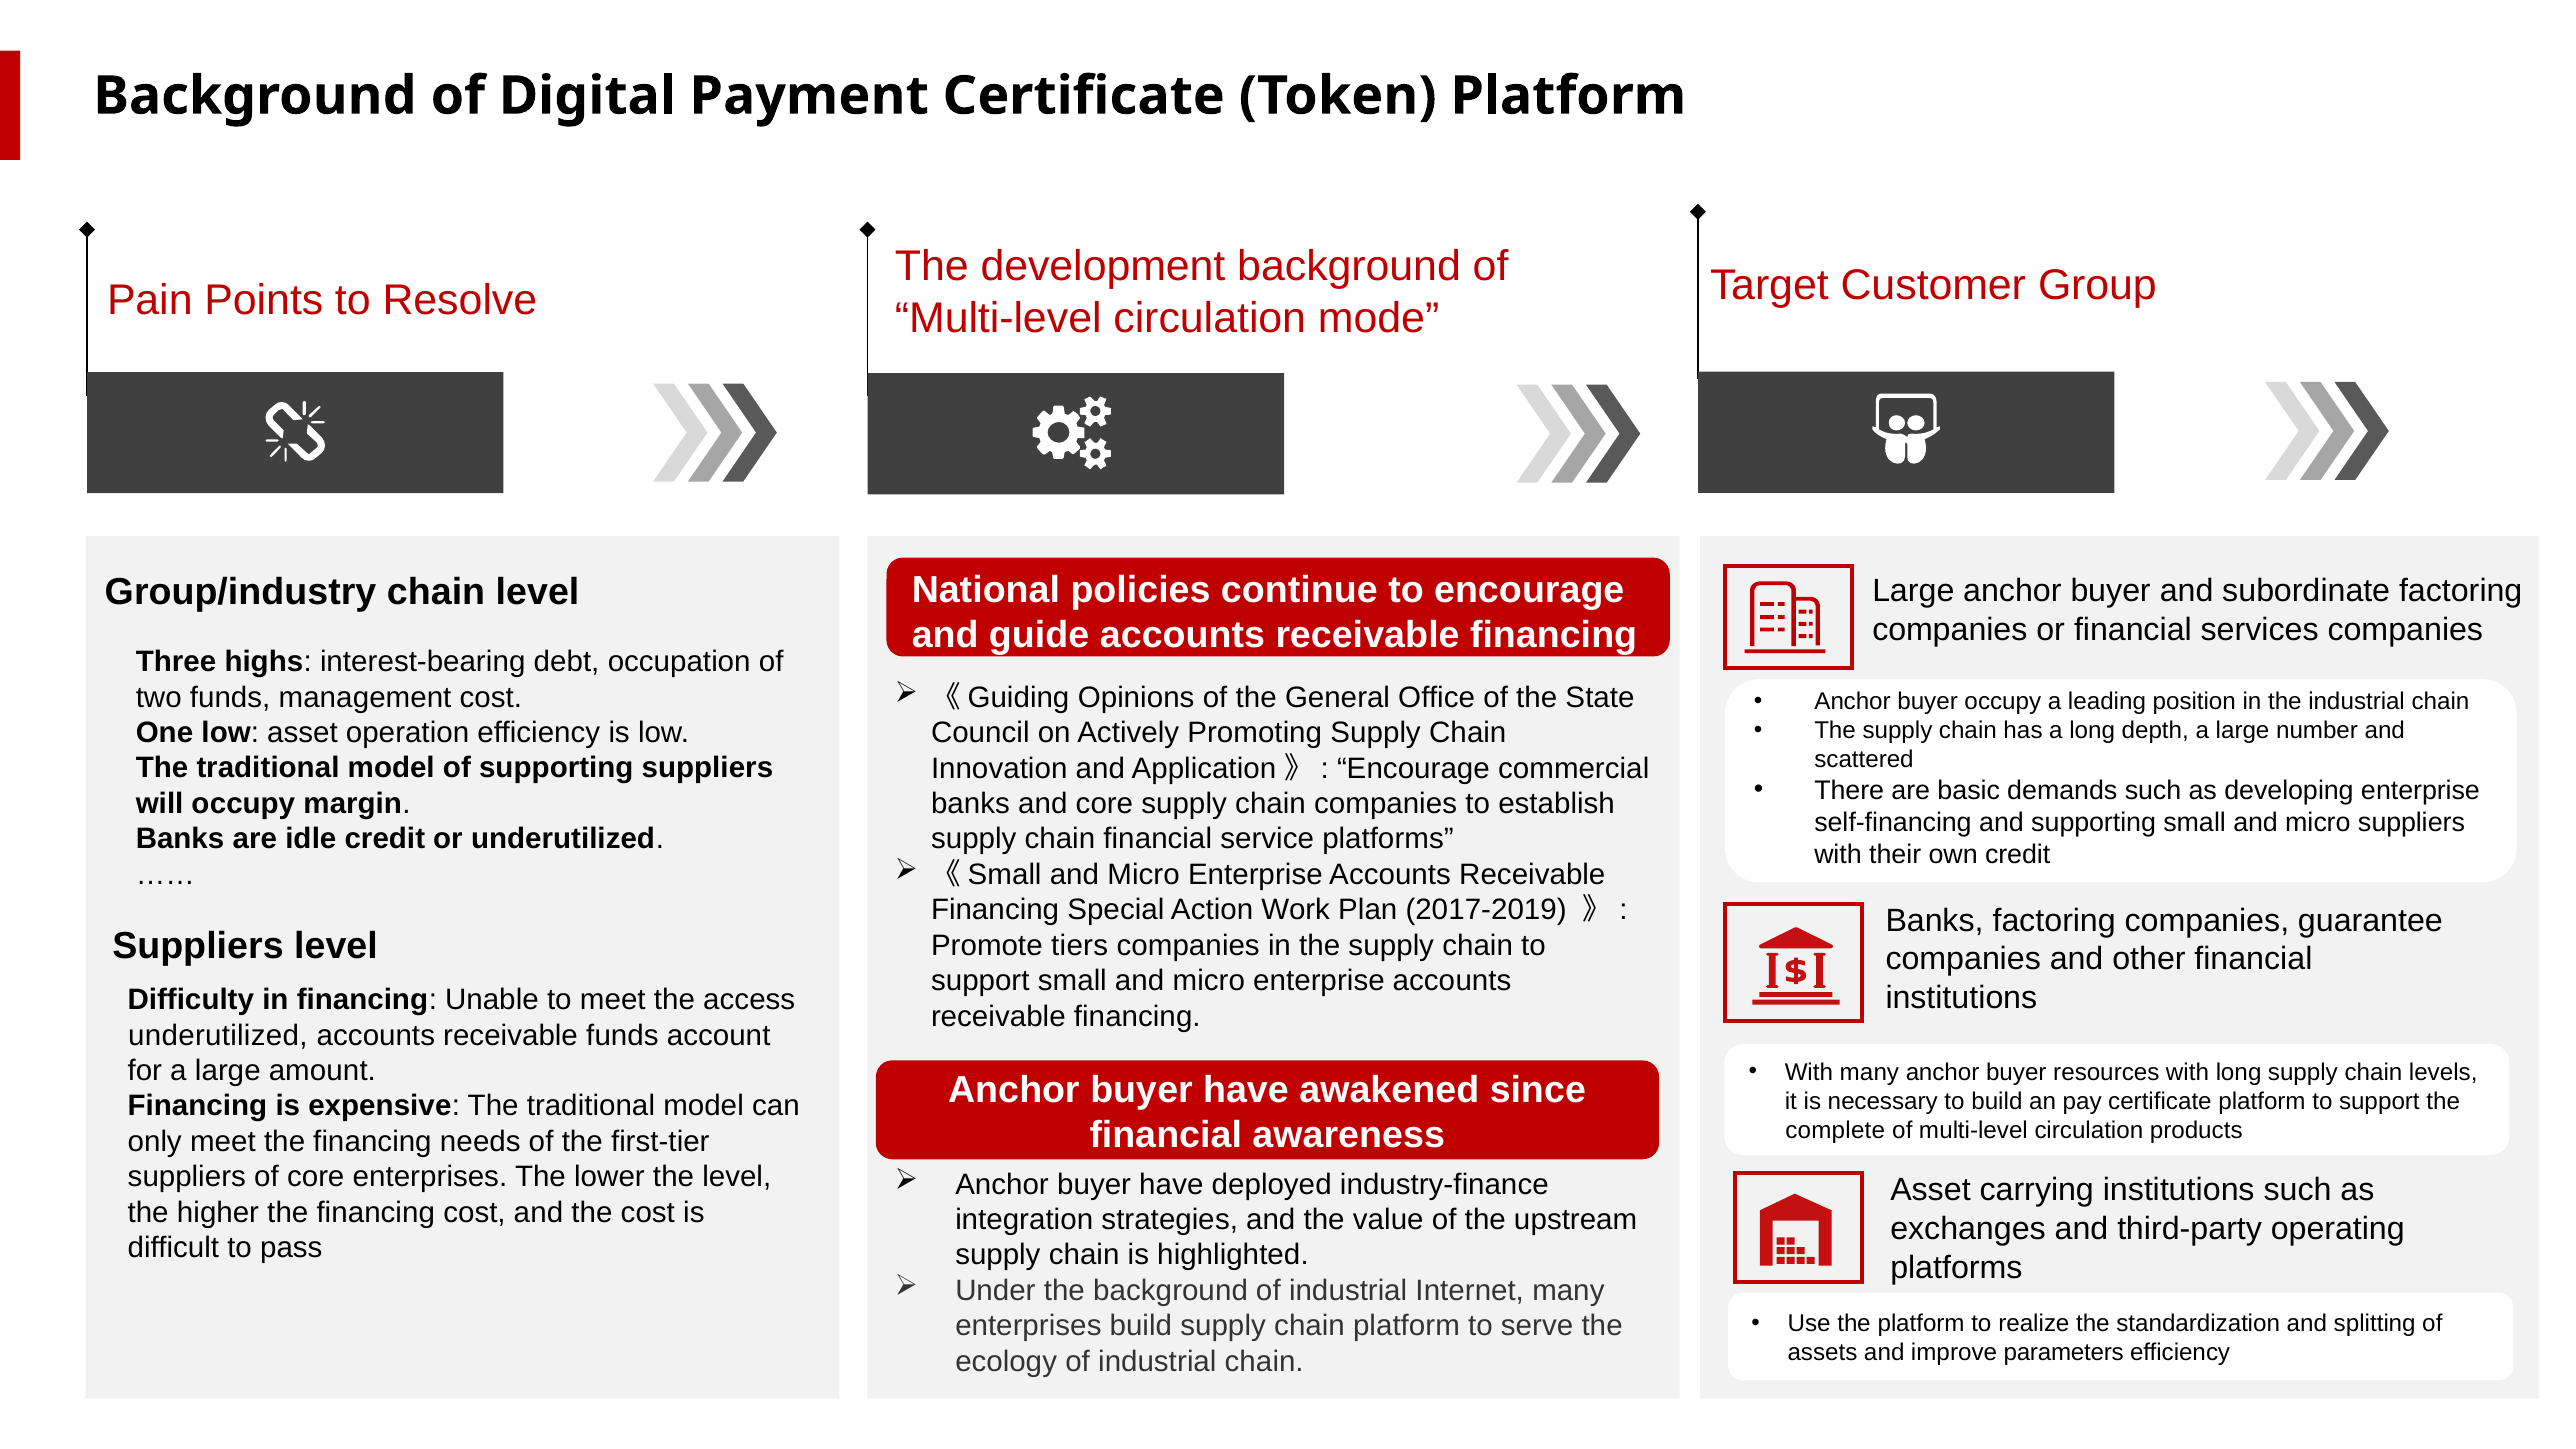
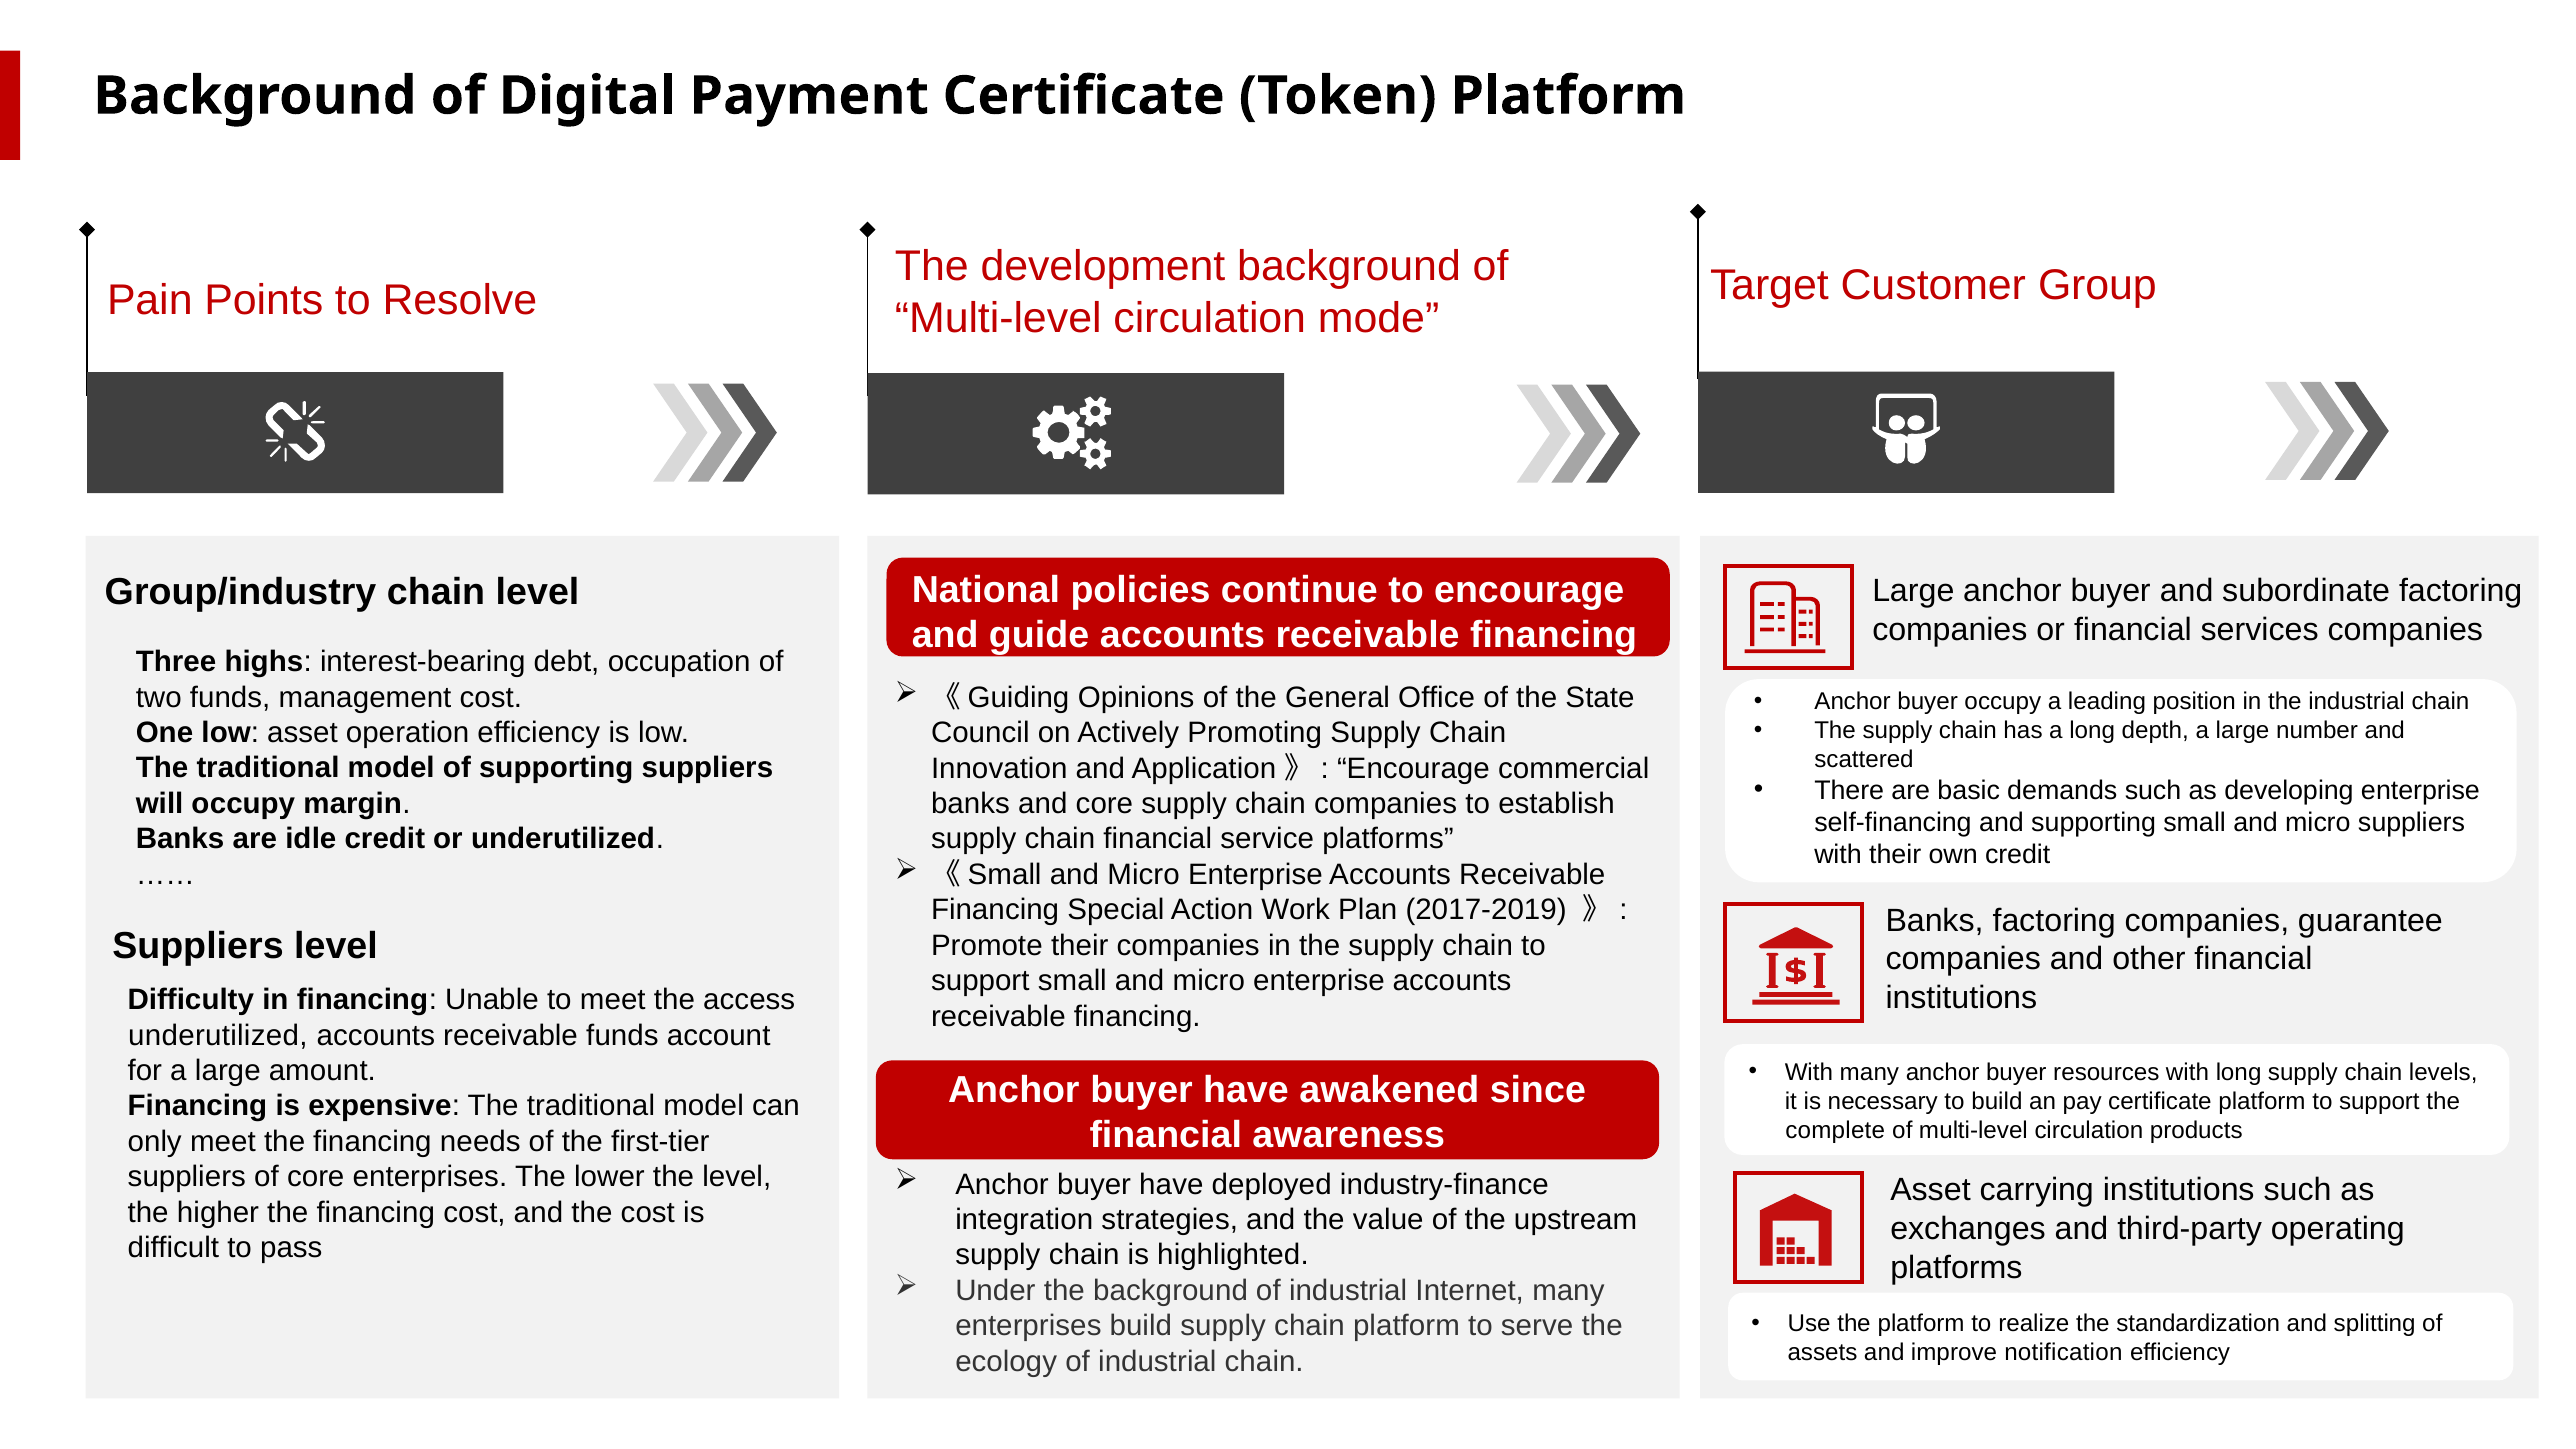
Promote tiers: tiers -> their
parameters: parameters -> notification
